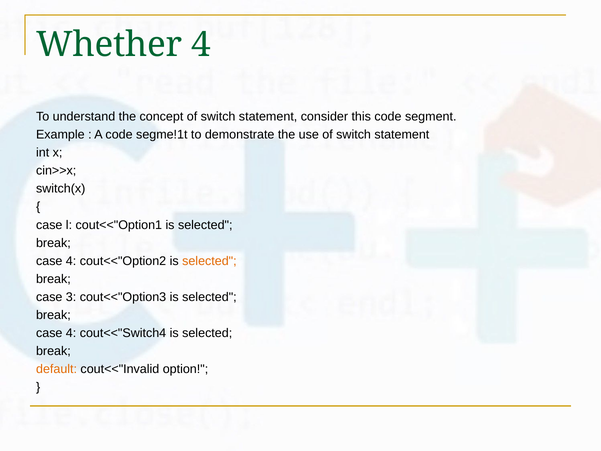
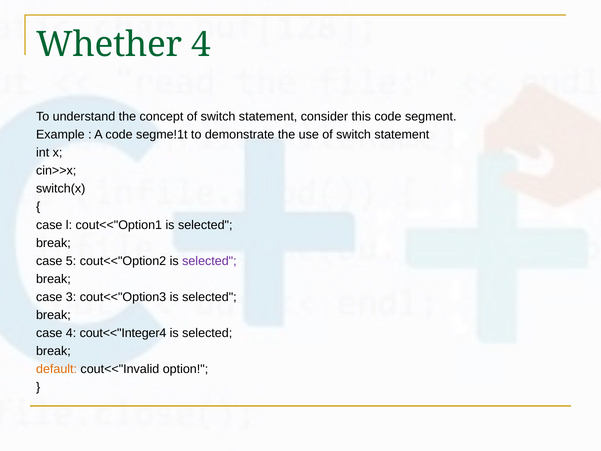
4 at (71, 261): 4 -> 5
selected at (209, 261) colour: orange -> purple
cout<<"Switch4: cout<<"Switch4 -> cout<<"Integer4
